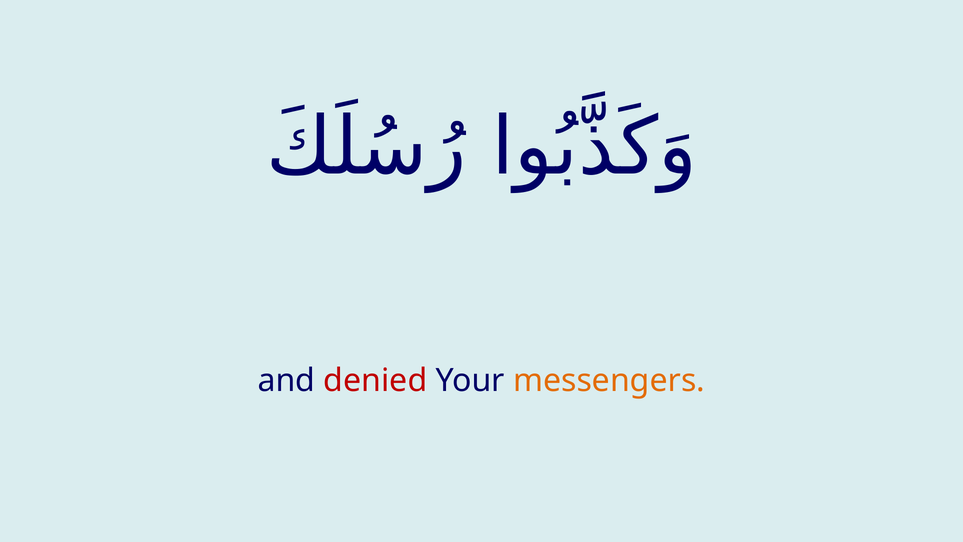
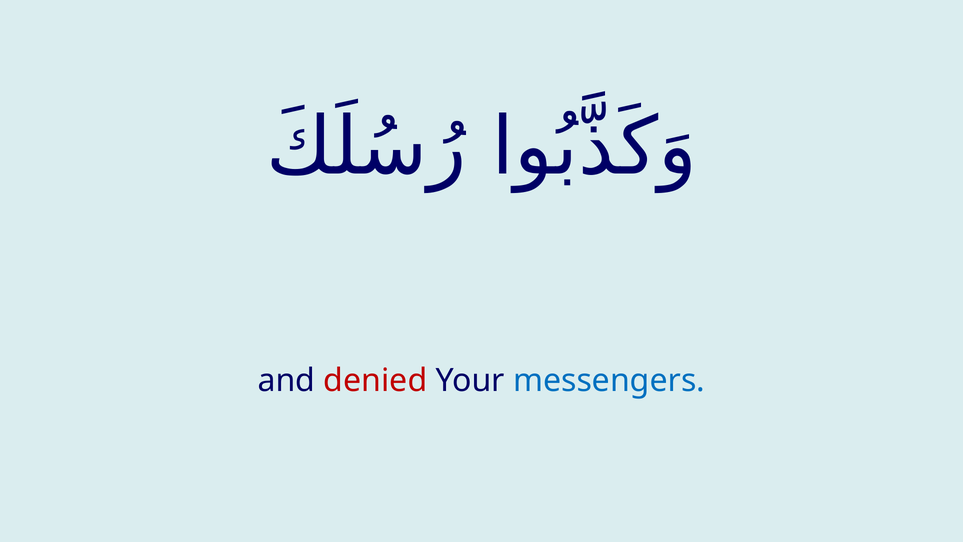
messengers colour: orange -> blue
